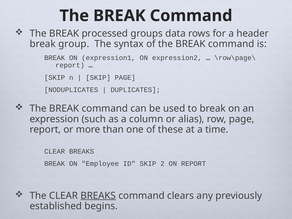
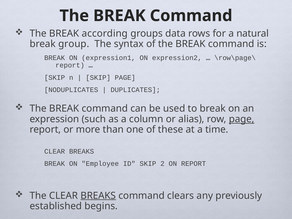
processed: processed -> according
header: header -> natural
page at (242, 119) underline: none -> present
